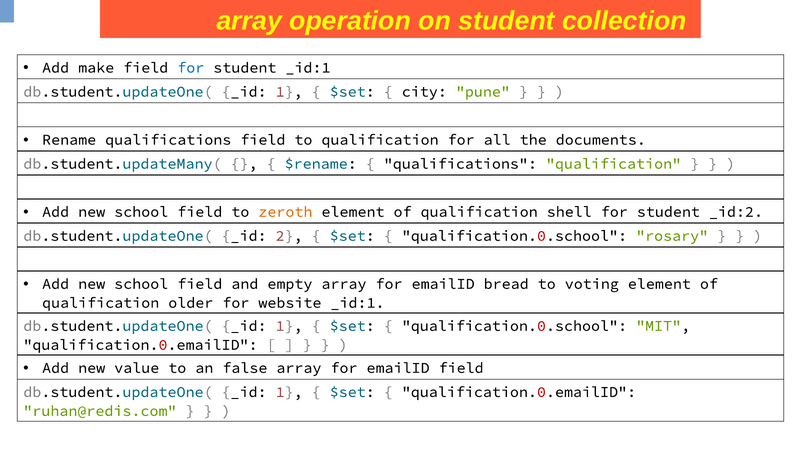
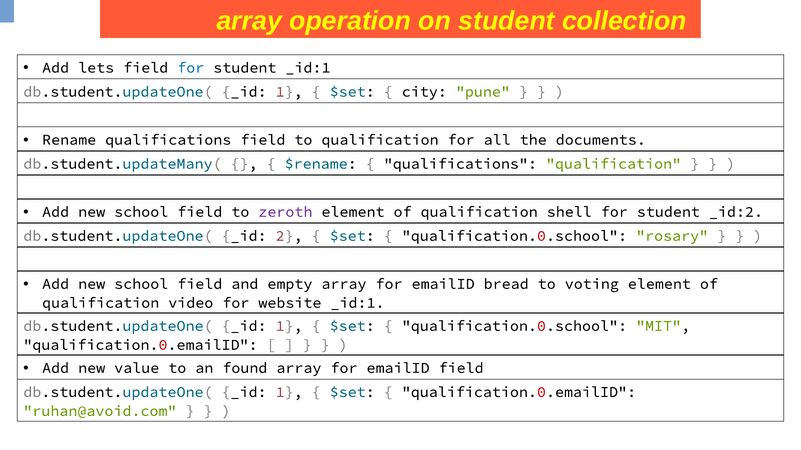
make: make -> lets
zeroth colour: orange -> purple
older: older -> video
false: false -> found
ruhan@redis.com: ruhan@redis.com -> ruhan@avoid.com
